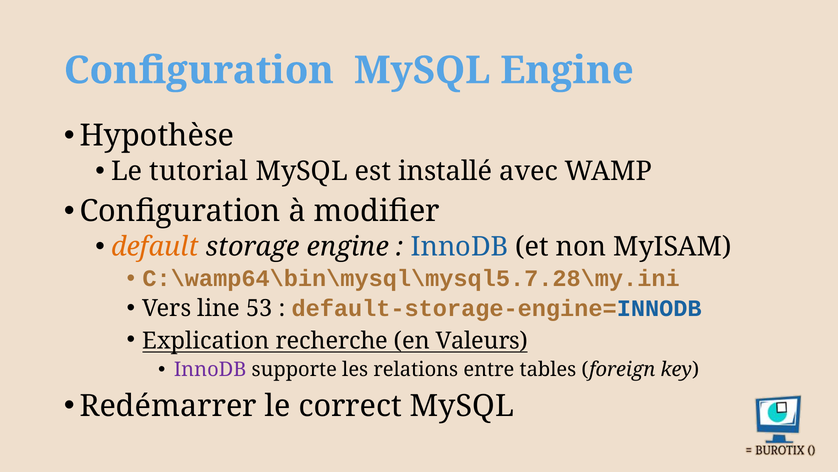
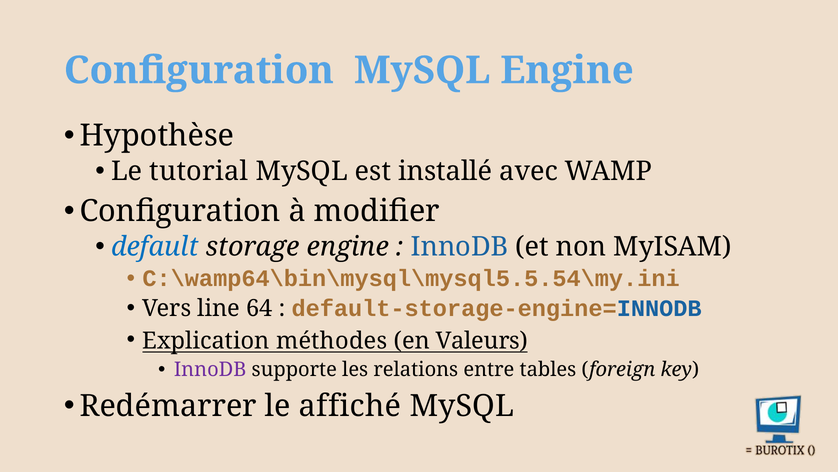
default colour: orange -> blue
C:\wamp64\bin\mysql\mysql5.7.28\my.ini: C:\wamp64\bin\mysql\mysql5.7.28\my.ini -> C:\wamp64\bin\mysql\mysql5.5.54\my.ini
53: 53 -> 64
recherche: recherche -> méthodes
correct: correct -> affiché
